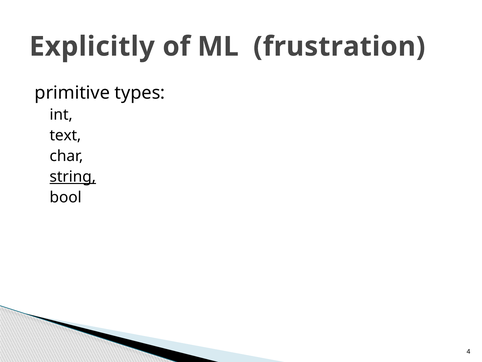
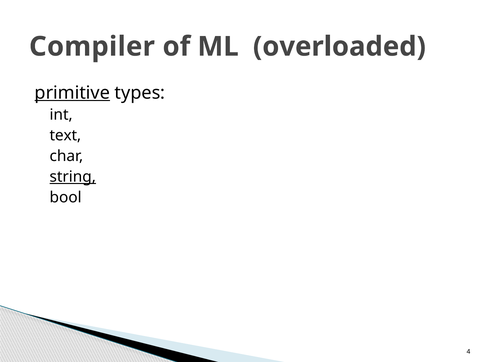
Explicitly: Explicitly -> Compiler
frustration: frustration -> overloaded
primitive underline: none -> present
